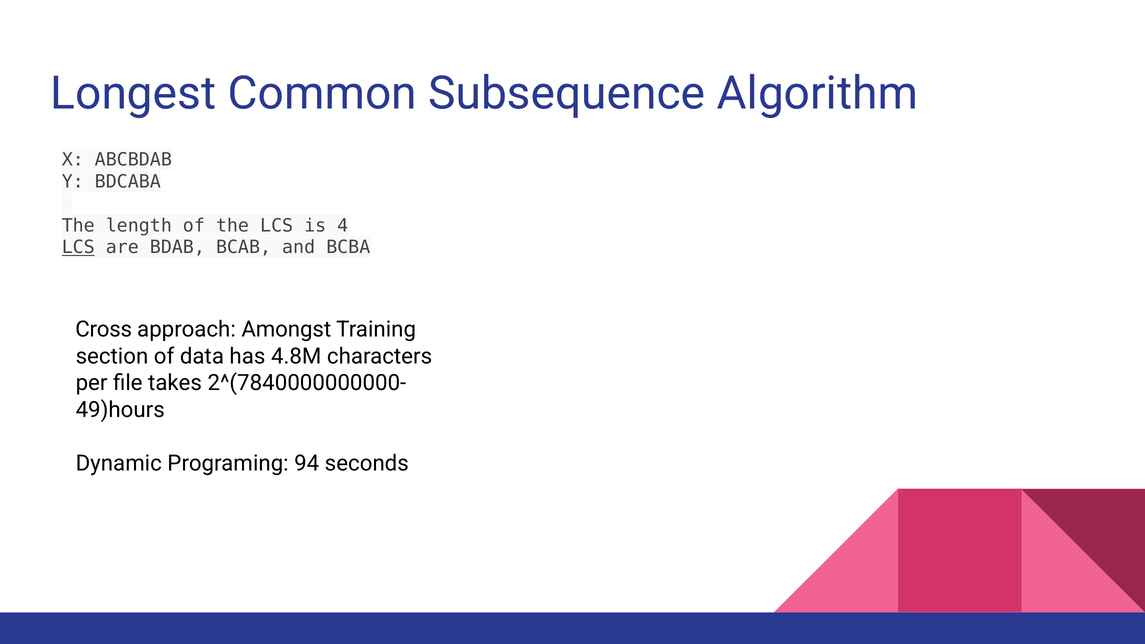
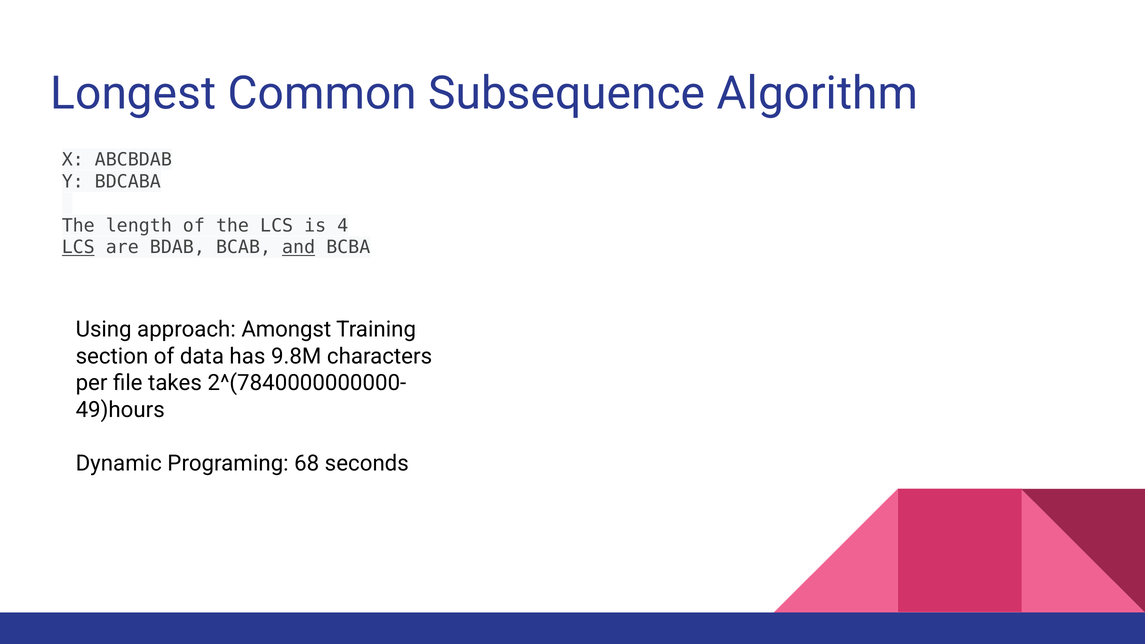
and underline: none -> present
Cross: Cross -> Using
4.8M: 4.8M -> 9.8M
94: 94 -> 68
